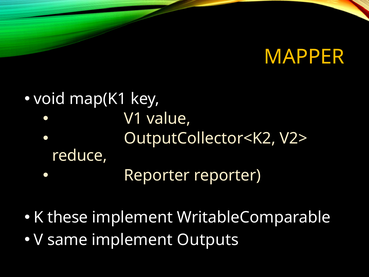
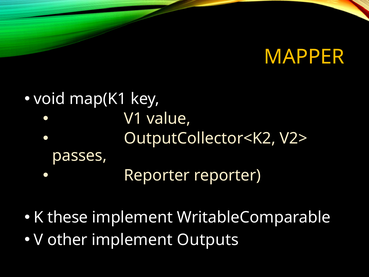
reduce: reduce -> passes
same: same -> other
